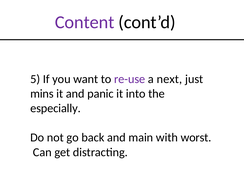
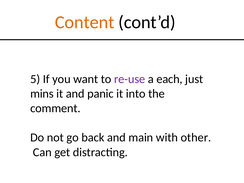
Content colour: purple -> orange
next: next -> each
especially: especially -> comment
worst: worst -> other
